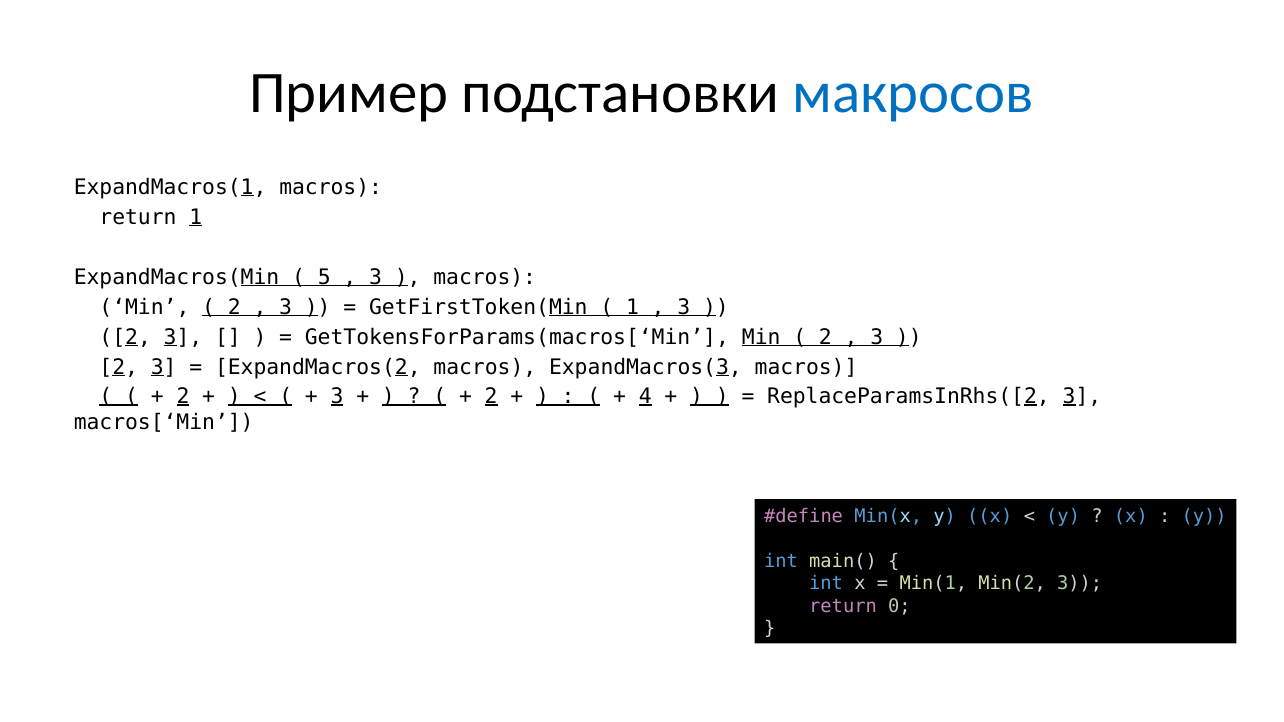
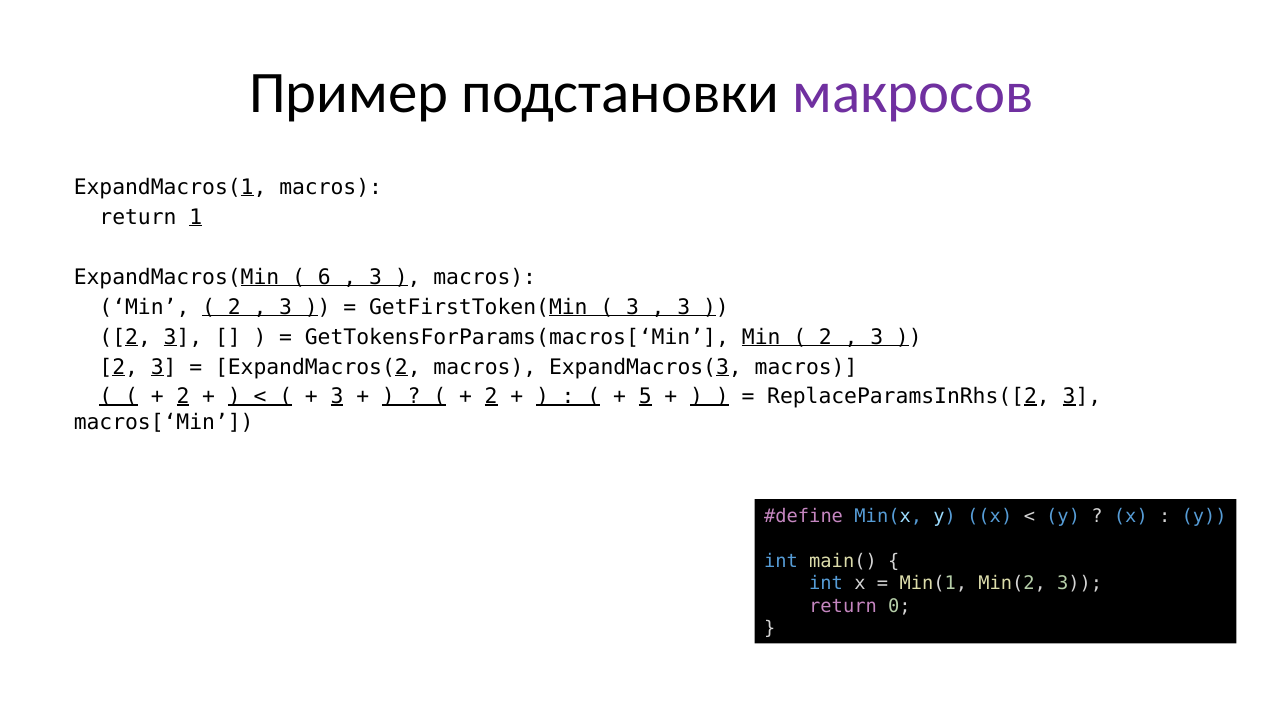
макросов colour: blue -> purple
5: 5 -> 6
1 at (632, 307): 1 -> 3
4: 4 -> 5
